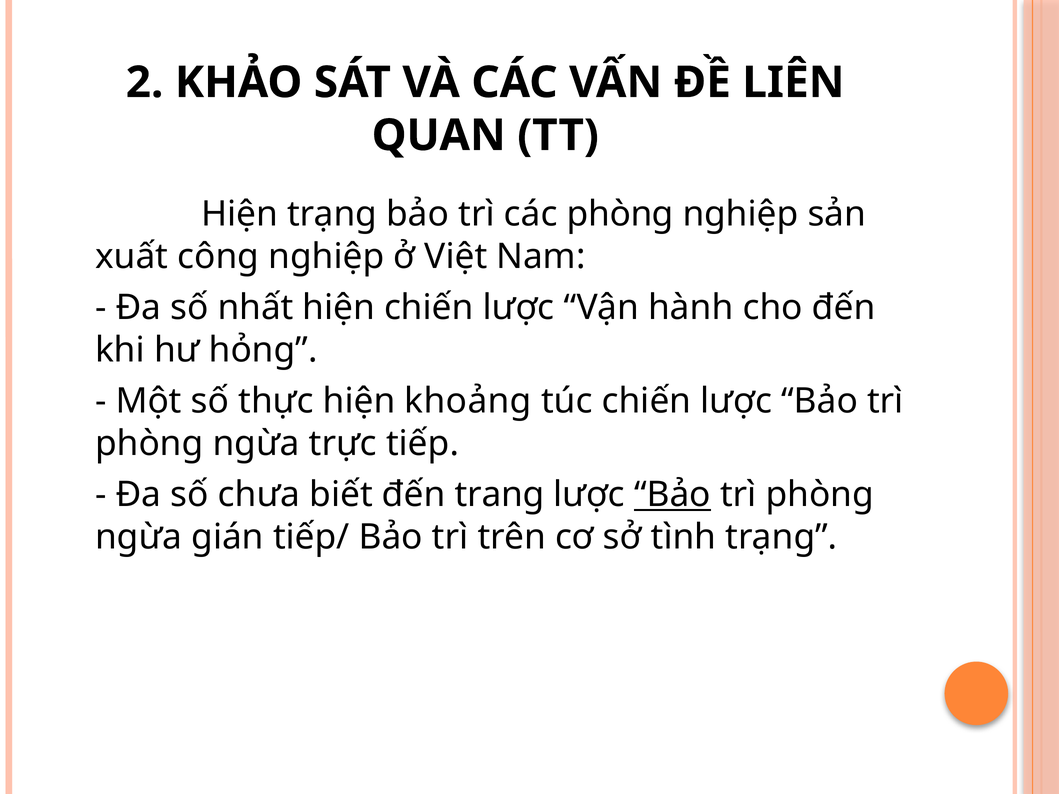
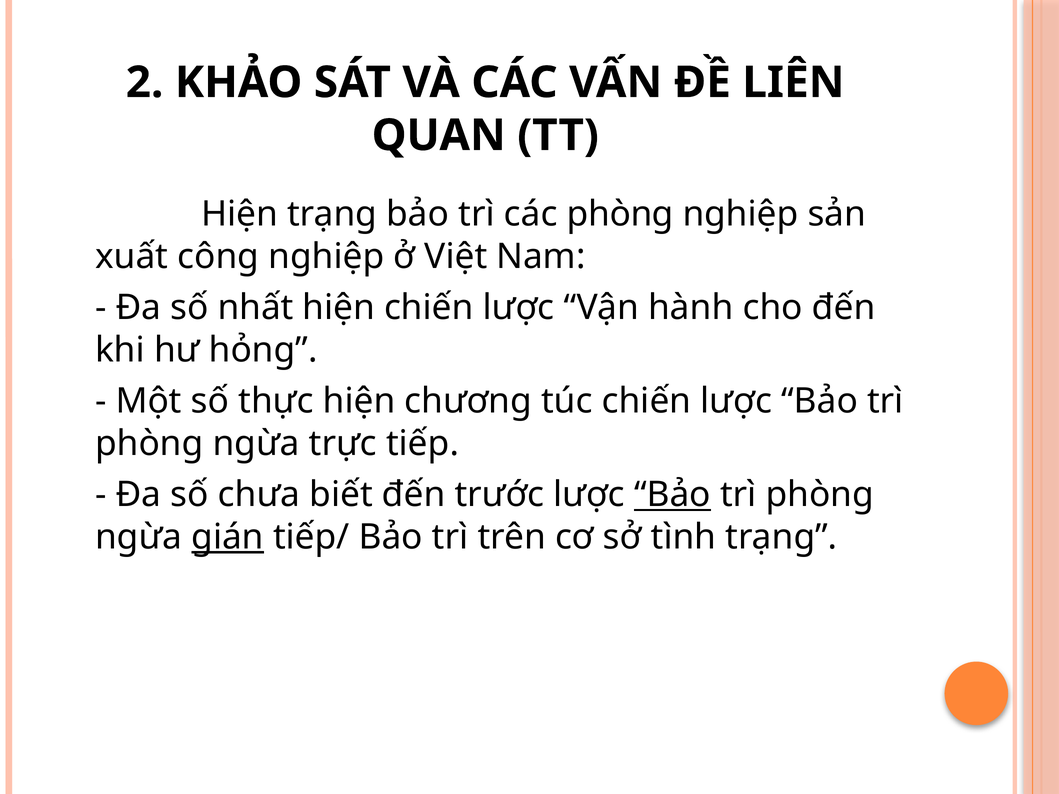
khoảng: khoảng -> chương
trang: trang -> trước
gián underline: none -> present
